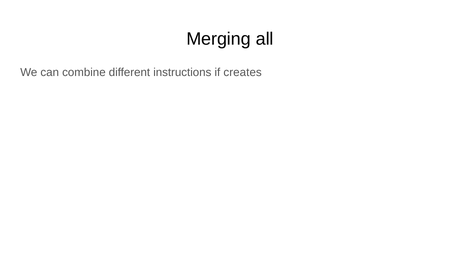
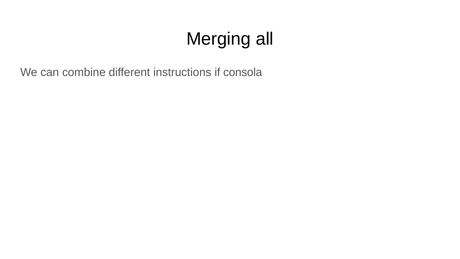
creates: creates -> consola
